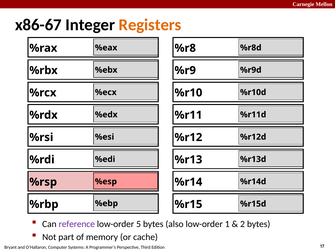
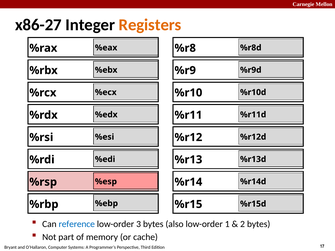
x86-67: x86-67 -> x86-27
reference colour: purple -> blue
5: 5 -> 3
